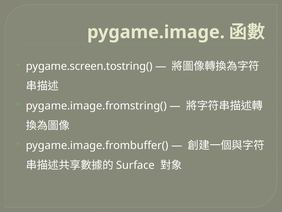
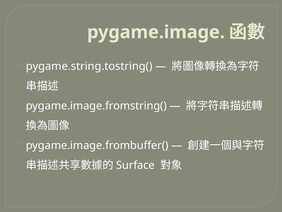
pygame.screen.tostring(: pygame.screen.tostring( -> pygame.string.tostring(
